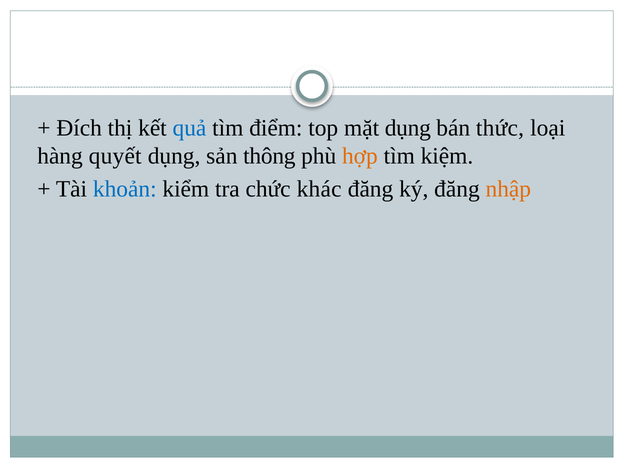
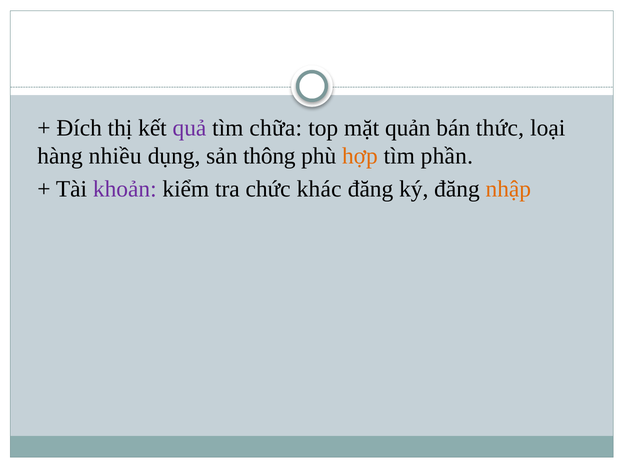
quả colour: blue -> purple
điểm: điểm -> chữa
mặt dụng: dụng -> quản
quyết: quyết -> nhiều
kiệm: kiệm -> phần
khoản colour: blue -> purple
